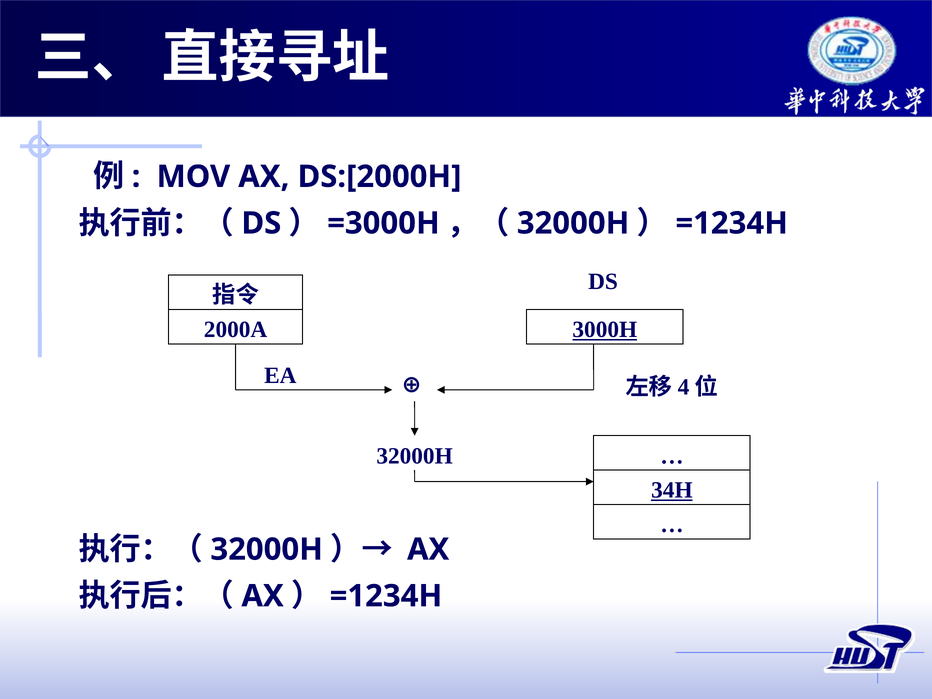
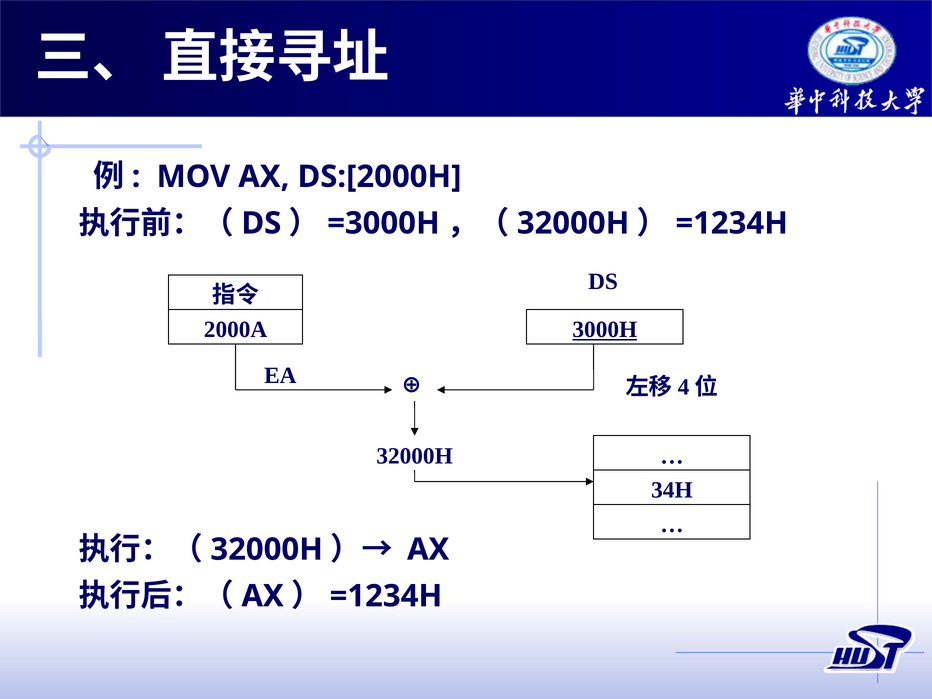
34H underline: present -> none
